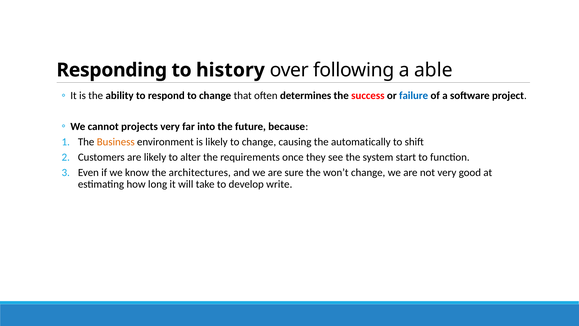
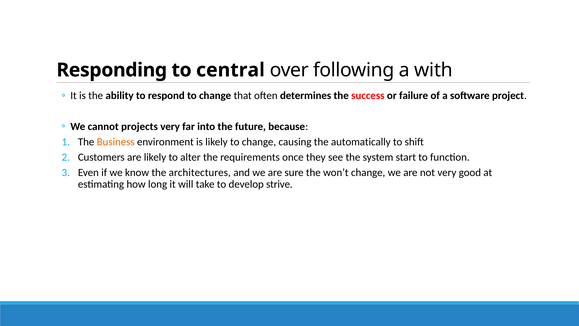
history: history -> central
able: able -> with
failure colour: blue -> black
write: write -> strive
